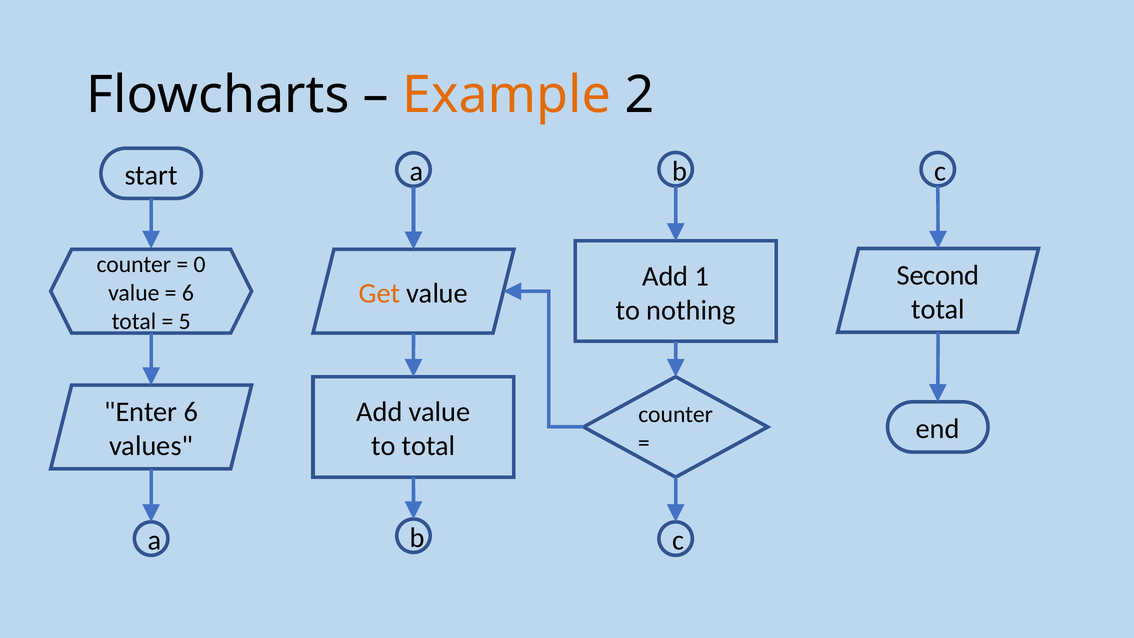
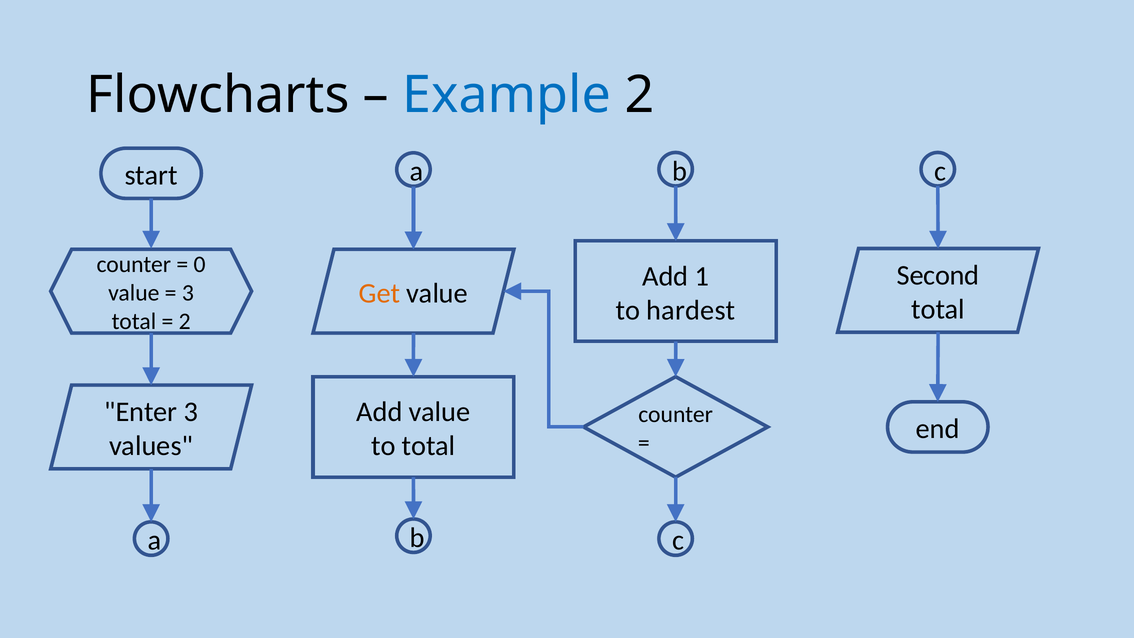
Example colour: orange -> blue
6 at (188, 293): 6 -> 3
nothing: nothing -> hardest
5 at (185, 321): 5 -> 2
Enter 6: 6 -> 3
